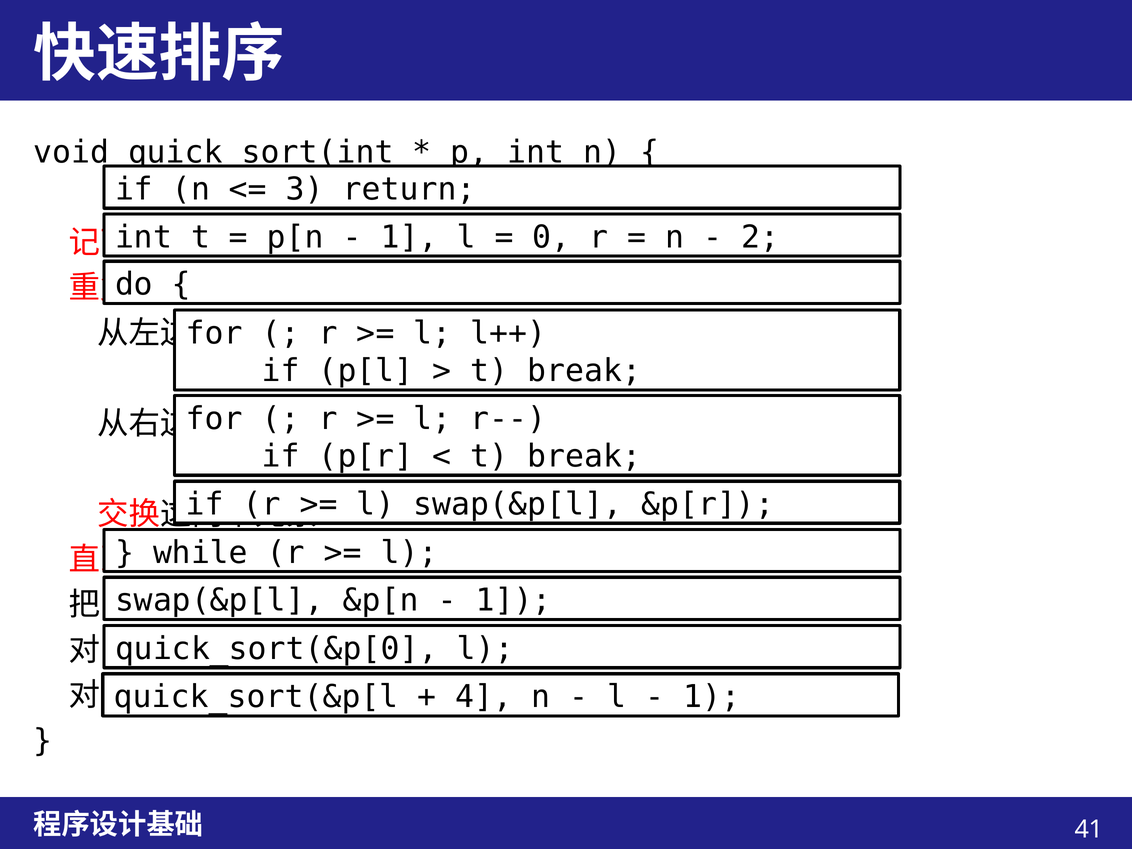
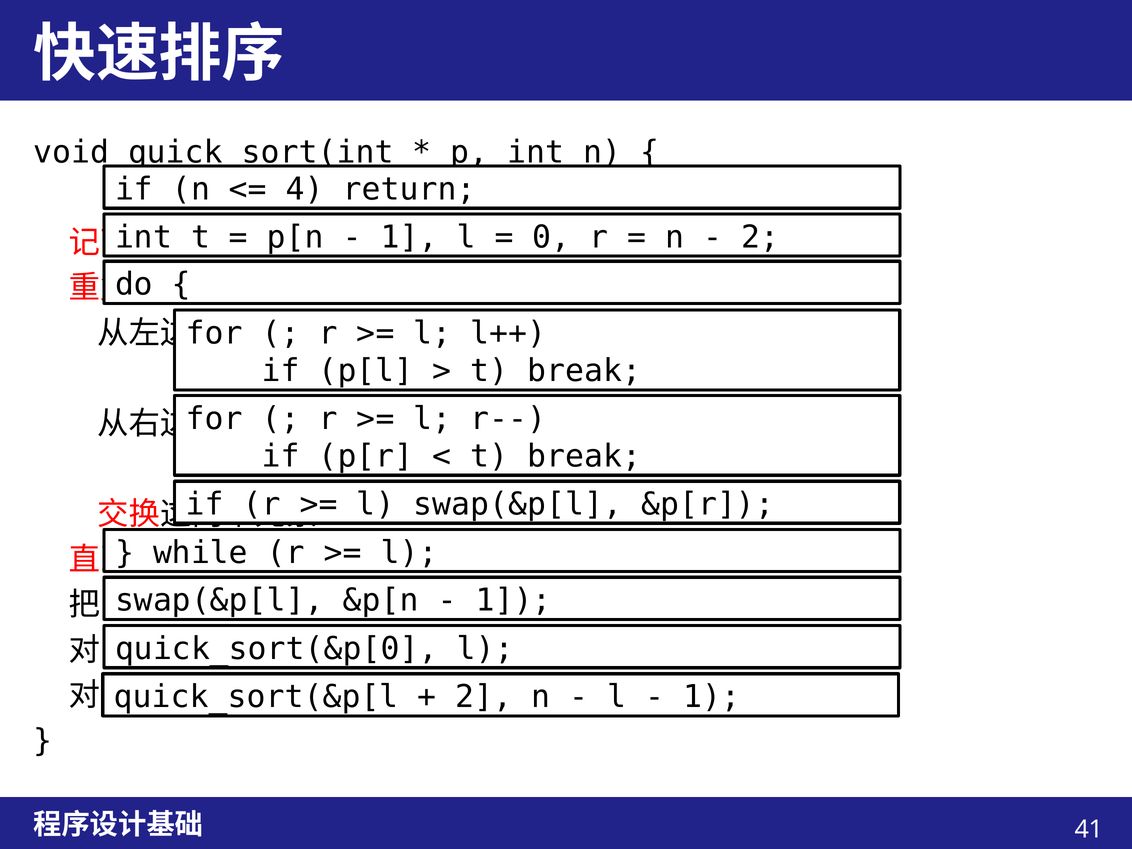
3: 3 -> 4
4 at (484, 697): 4 -> 2
